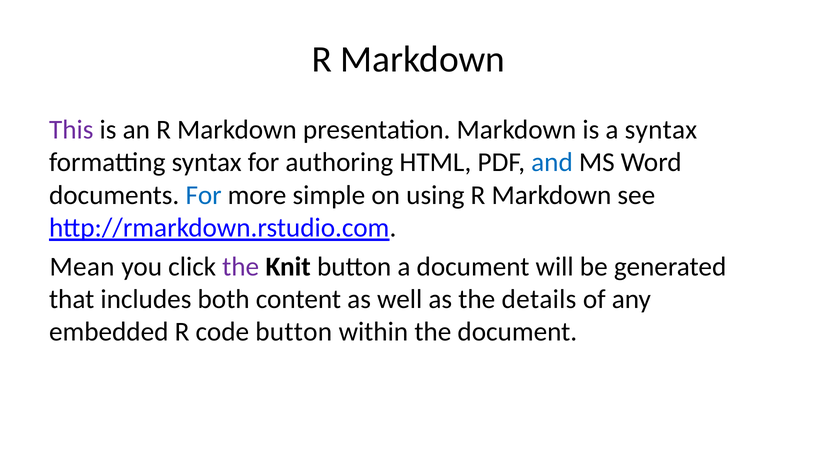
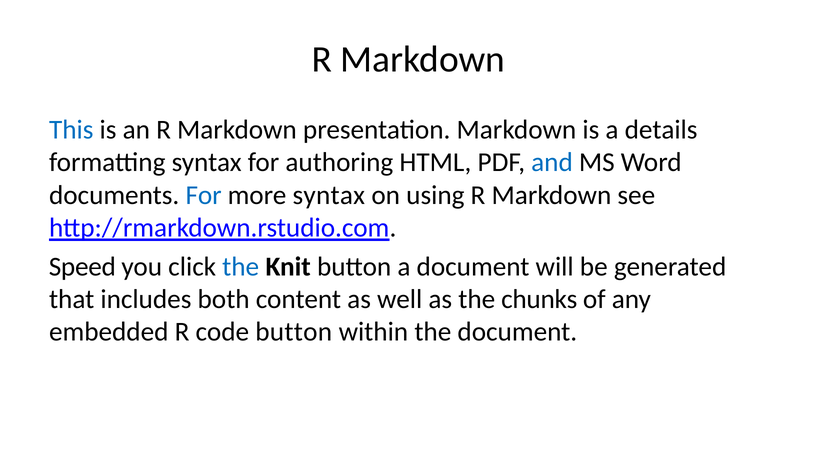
This colour: purple -> blue
a syntax: syntax -> details
more simple: simple -> syntax
Mean: Mean -> Speed
the at (241, 266) colour: purple -> blue
details: details -> chunks
